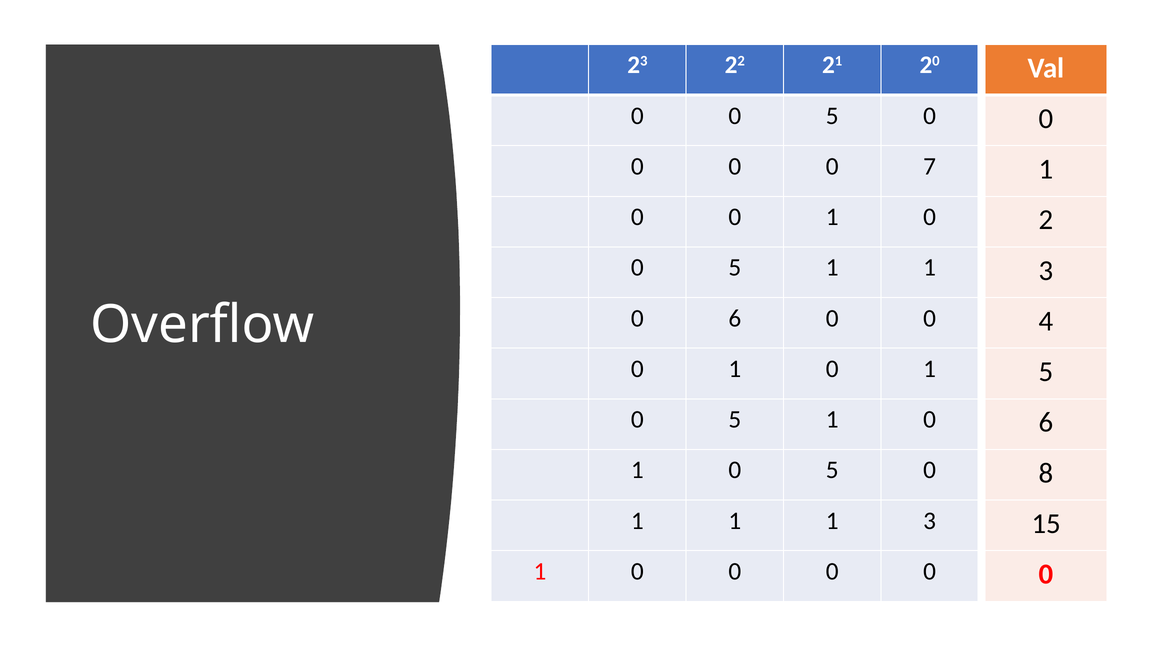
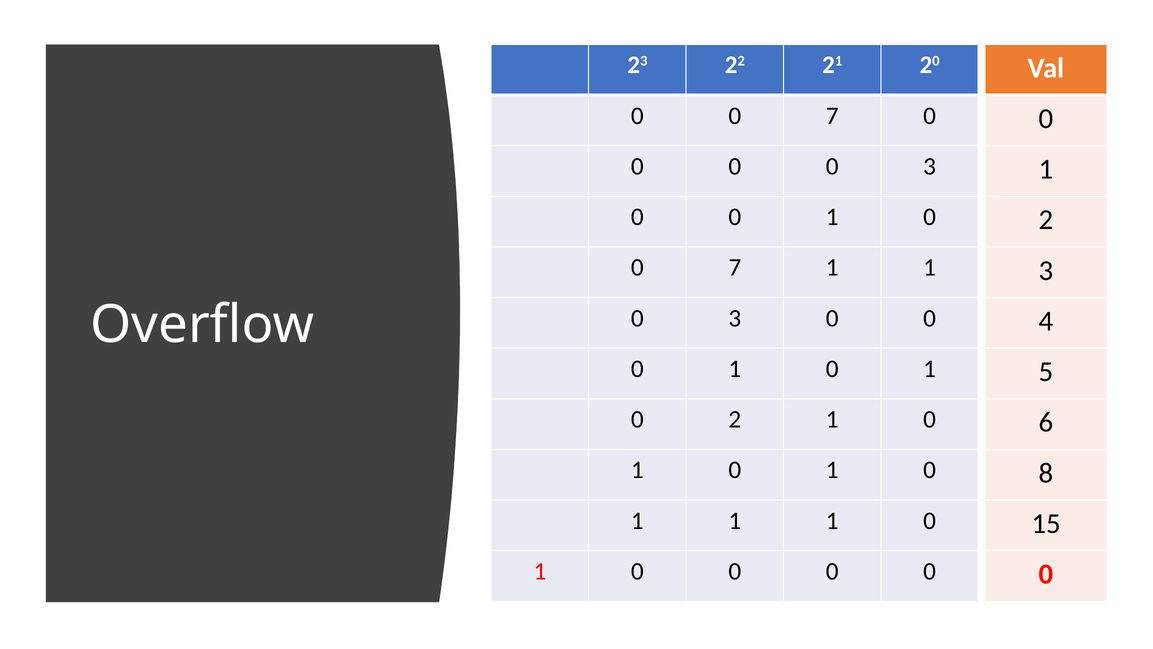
5 at (832, 116): 5 -> 7
0 0 7: 7 -> 3
5 at (735, 267): 5 -> 7
6 at (735, 318): 6 -> 3
5 at (735, 419): 5 -> 2
5 at (832, 470): 5 -> 1
1 1 1 3: 3 -> 0
